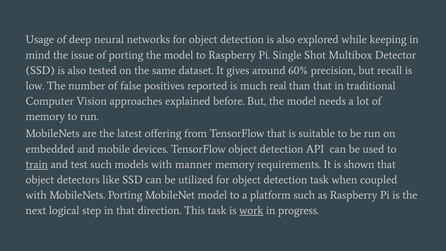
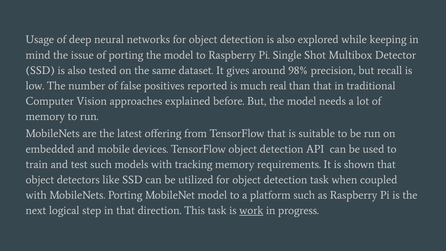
60%: 60% -> 98%
train underline: present -> none
manner: manner -> tracking
